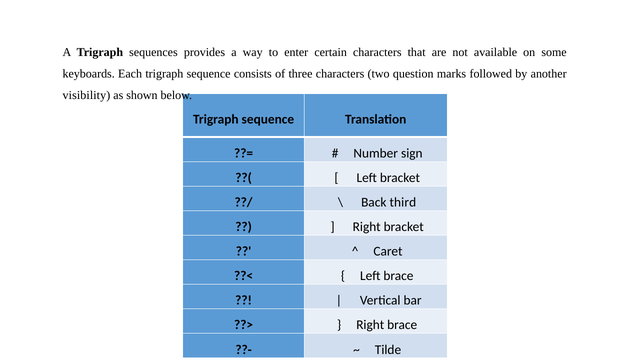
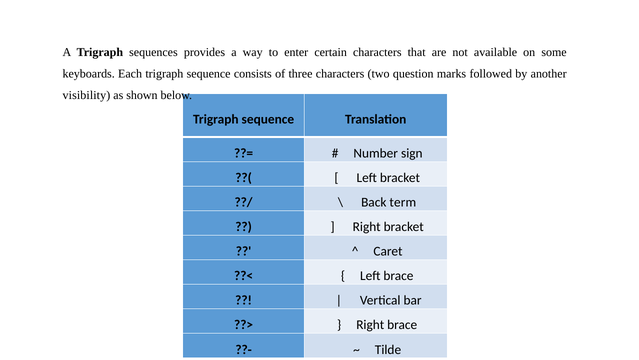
third: third -> term
